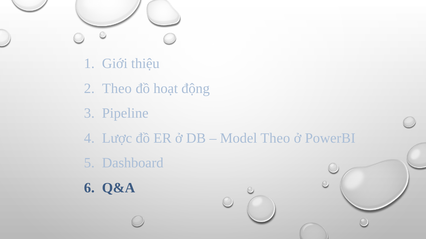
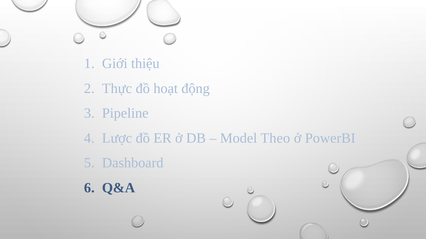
Theo at (117, 89): Theo -> Thực
